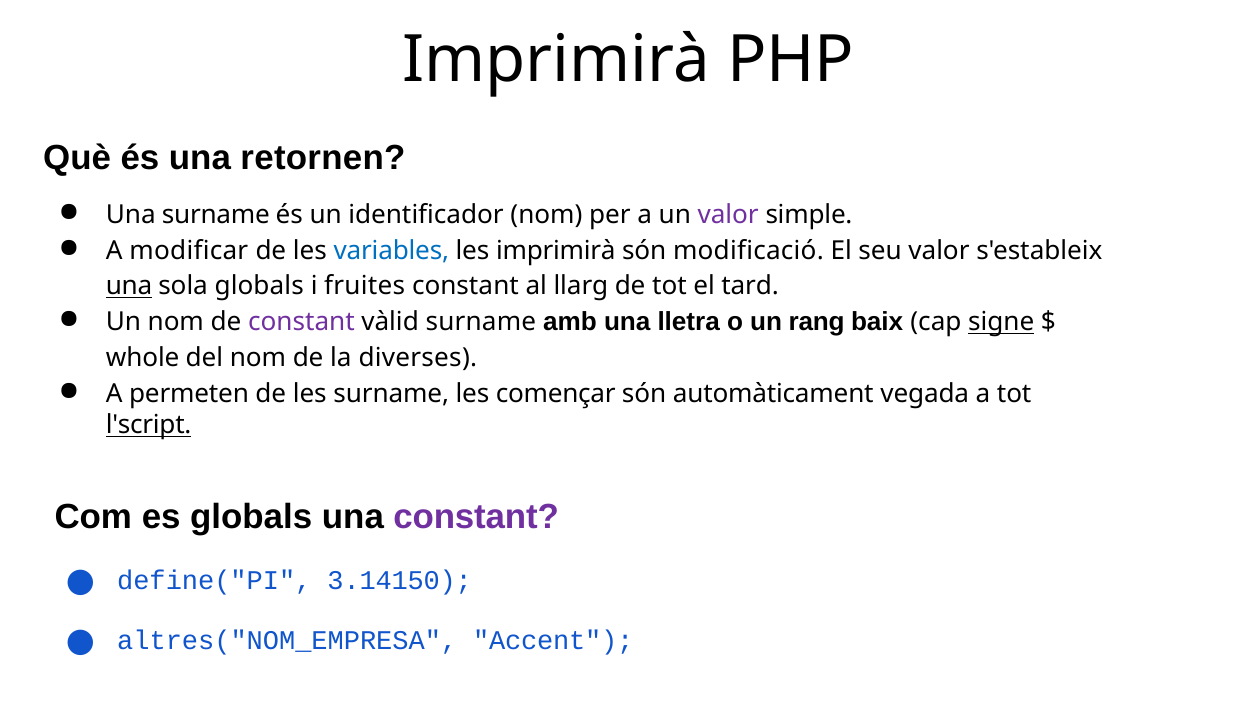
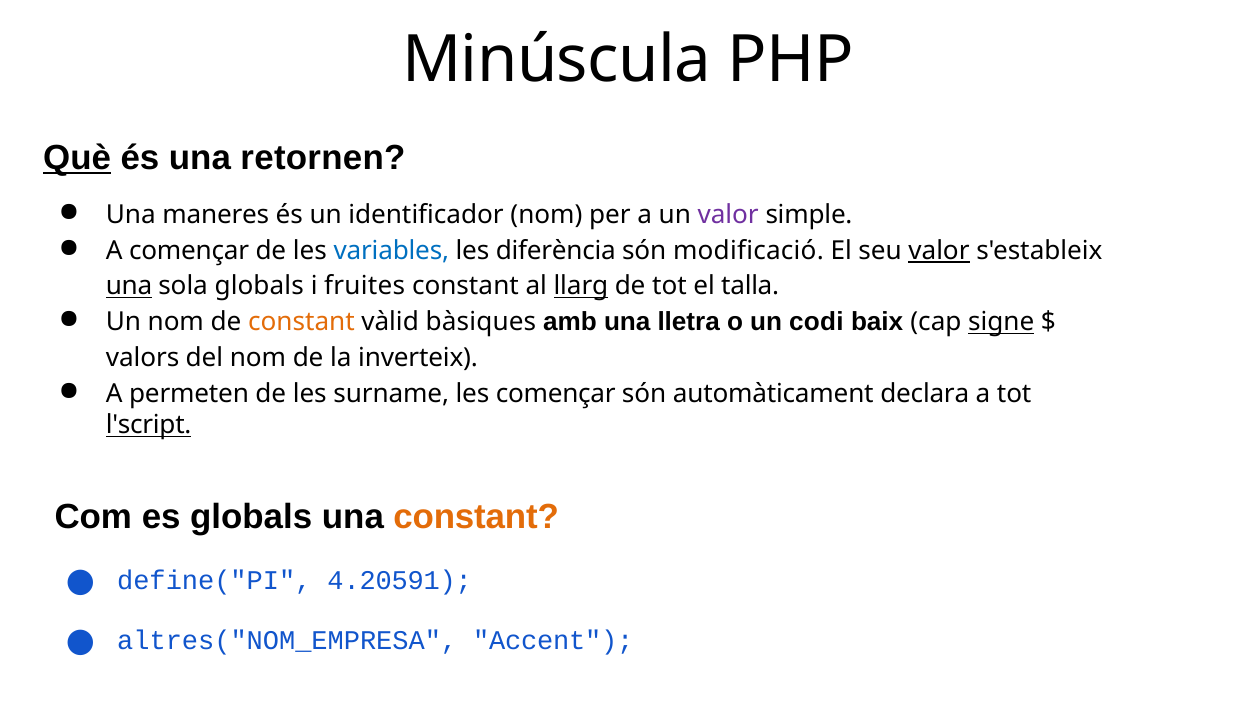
Imprimirà at (556, 60): Imprimirà -> Minúscula
Què underline: none -> present
Una surname: surname -> maneres
A modificar: modificar -> començar
les imprimirà: imprimirà -> diferència
valor at (939, 251) underline: none -> present
llarg underline: none -> present
tard: tard -> talla
constant at (301, 322) colour: purple -> orange
vàlid surname: surname -> bàsiques
rang: rang -> codi
whole: whole -> valors
diverses: diverses -> inverteix
vegada: vegada -> declara
constant at (476, 517) colour: purple -> orange
3.14150: 3.14150 -> 4.20591
